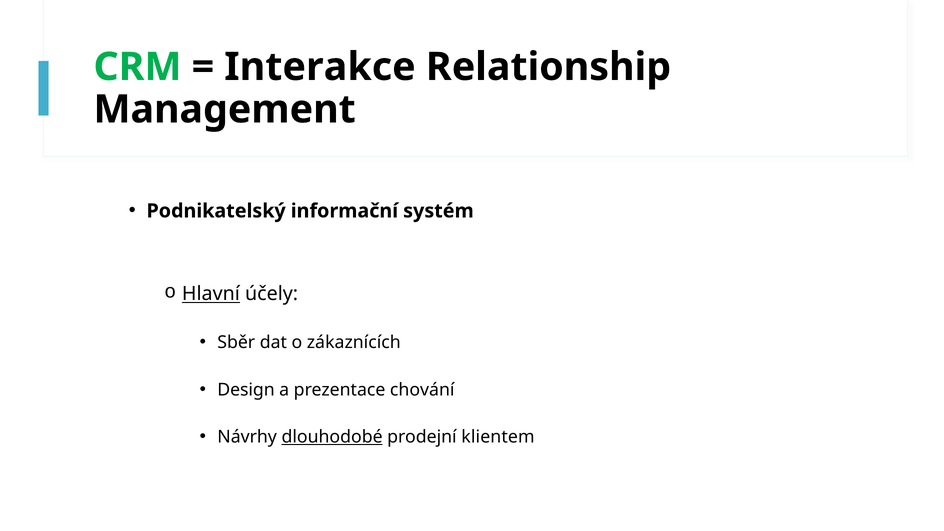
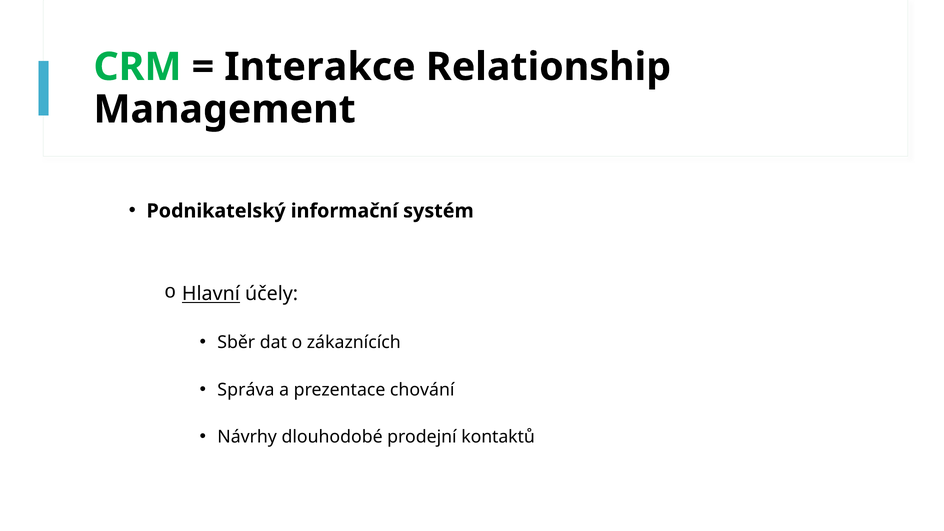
Design: Design -> Správa
dlouhodobé underline: present -> none
klientem: klientem -> kontaktů
